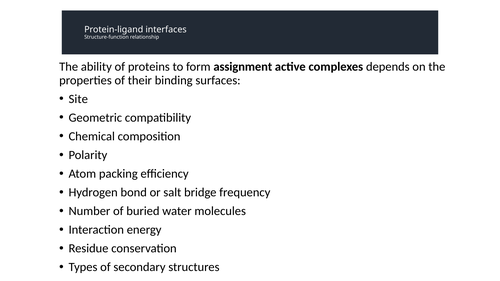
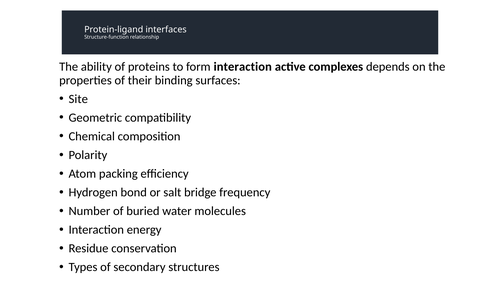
form assignment: assignment -> interaction
